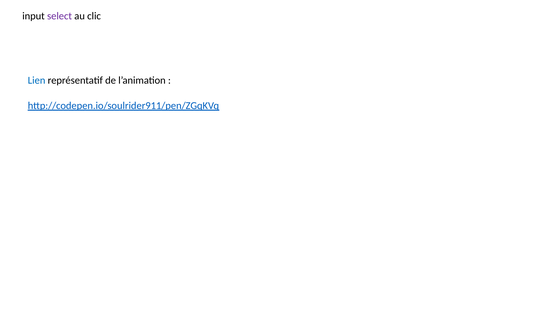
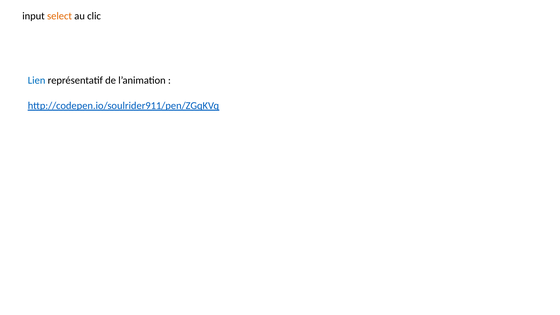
select colour: purple -> orange
